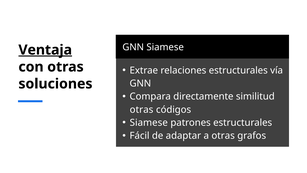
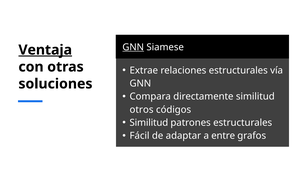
GNN at (133, 47) underline: none -> present
otras at (142, 109): otras -> otros
Siamese at (149, 122): Siamese -> Similitud
a otras: otras -> entre
